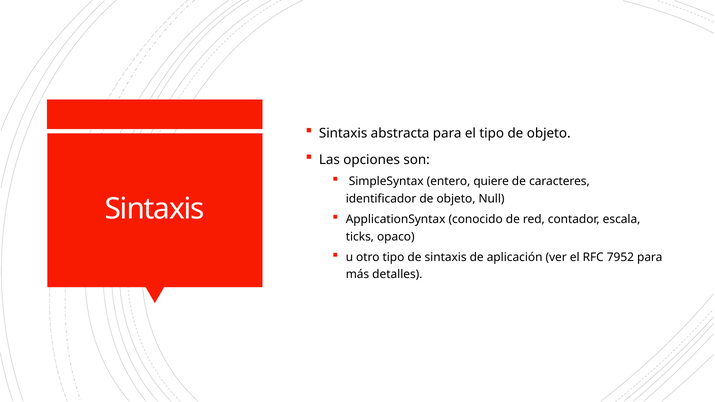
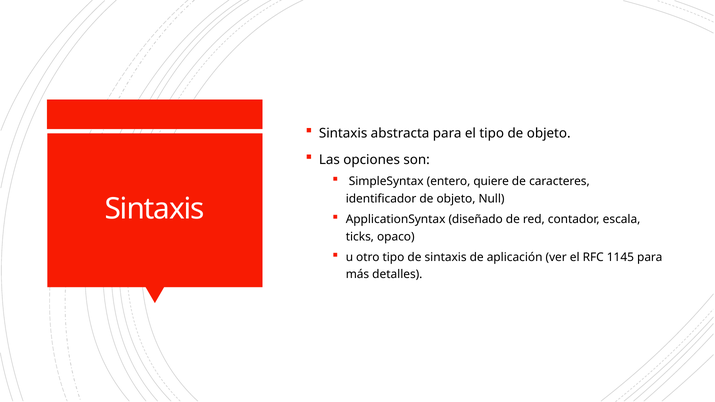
conocido: conocido -> diseñado
7952: 7952 -> 1145
